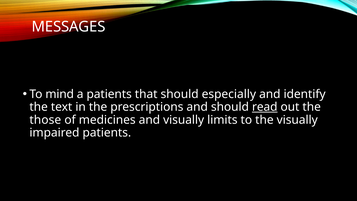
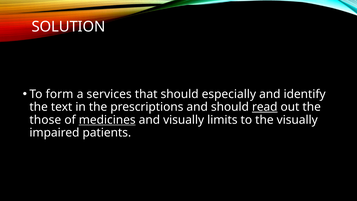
MESSAGES: MESSAGES -> SOLUTION
mind: mind -> form
a patients: patients -> services
medicines underline: none -> present
